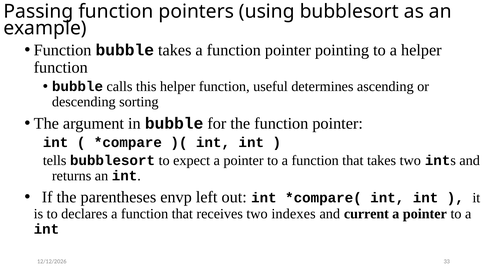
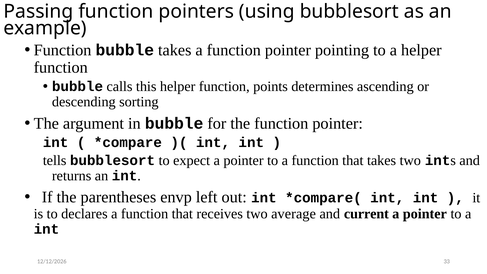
useful: useful -> points
indexes: indexes -> average
